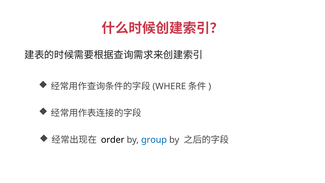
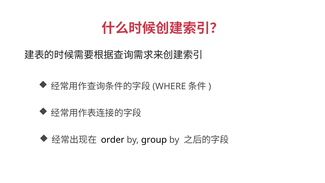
group colour: blue -> black
